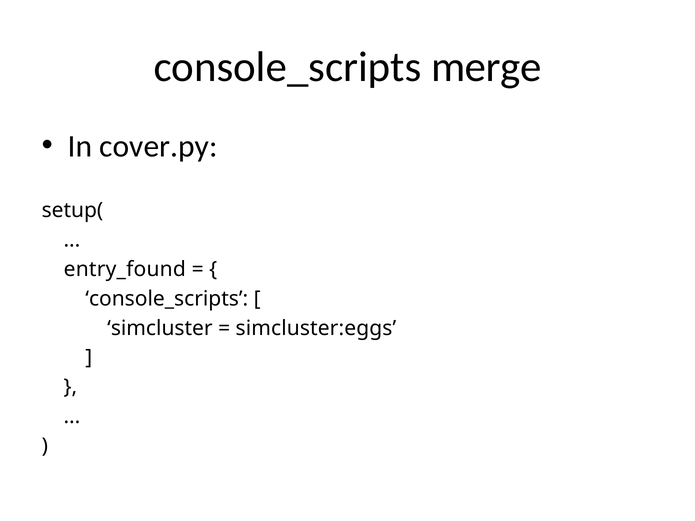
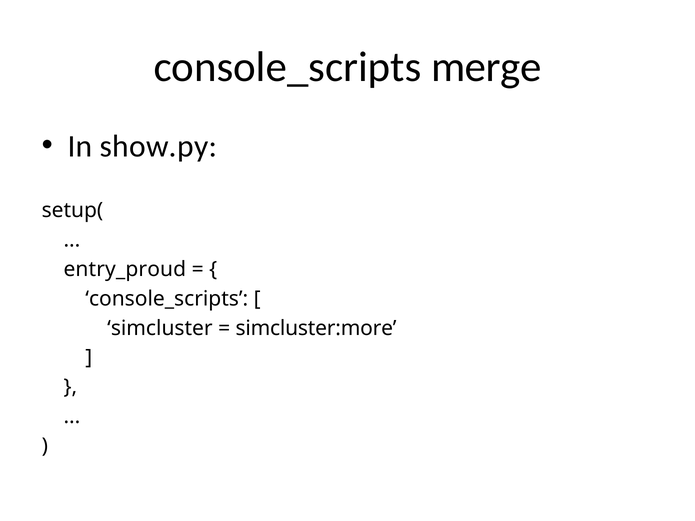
cover.py: cover.py -> show.py
entry_found: entry_found -> entry_proud
simcluster:eggs: simcluster:eggs -> simcluster:more
